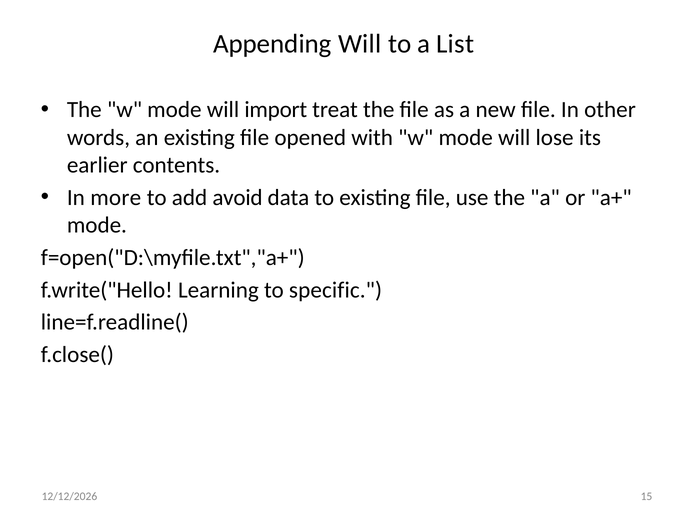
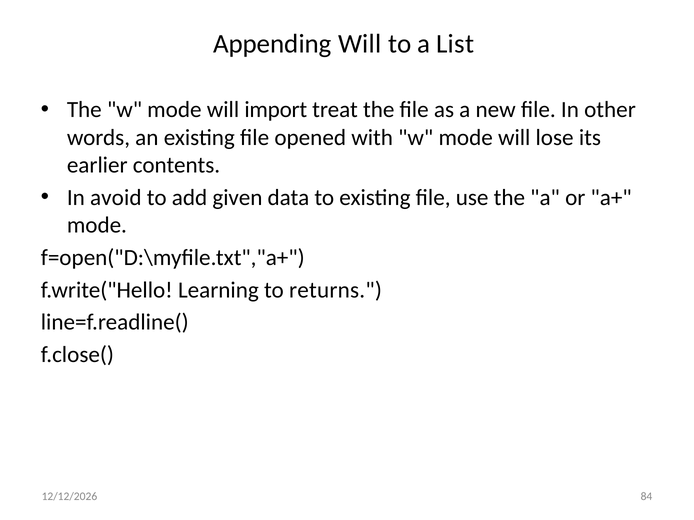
more: more -> avoid
avoid: avoid -> given
specific: specific -> returns
15: 15 -> 84
